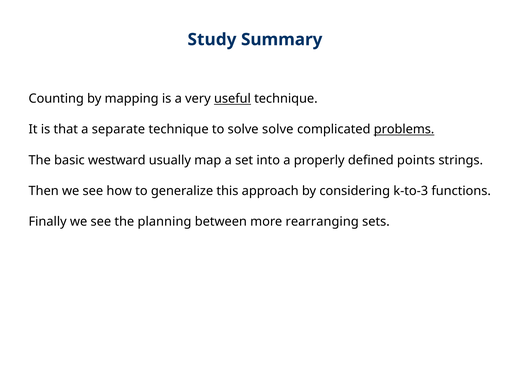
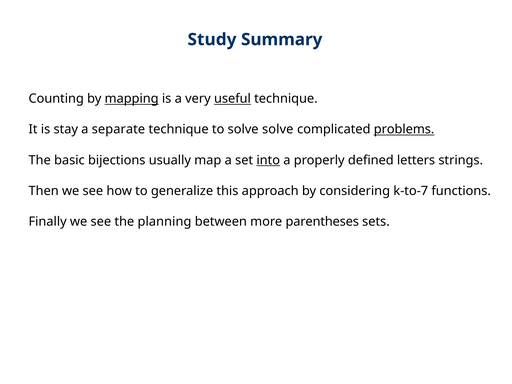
mapping underline: none -> present
that: that -> stay
westward: westward -> bijections
into underline: none -> present
points: points -> letters
k-to-3: k-to-3 -> k-to-7
rearranging: rearranging -> parentheses
